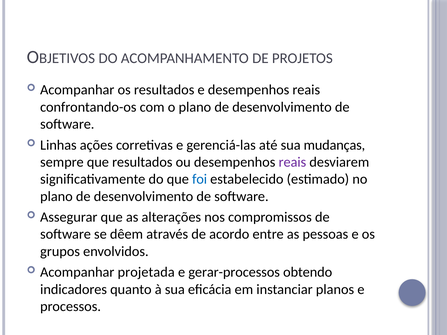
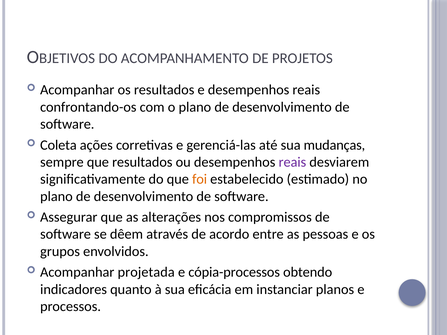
Linhas: Linhas -> Coleta
foi colour: blue -> orange
gerar-processos: gerar-processos -> cópia-processos
